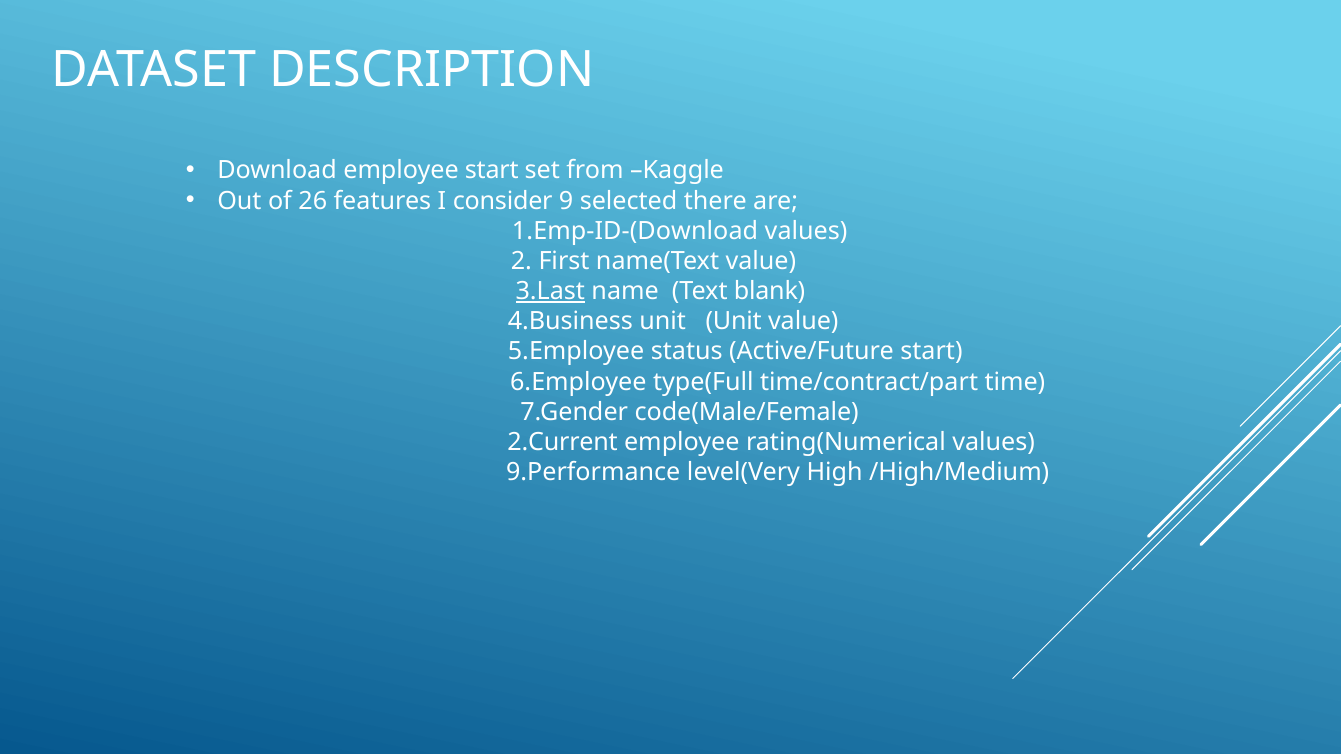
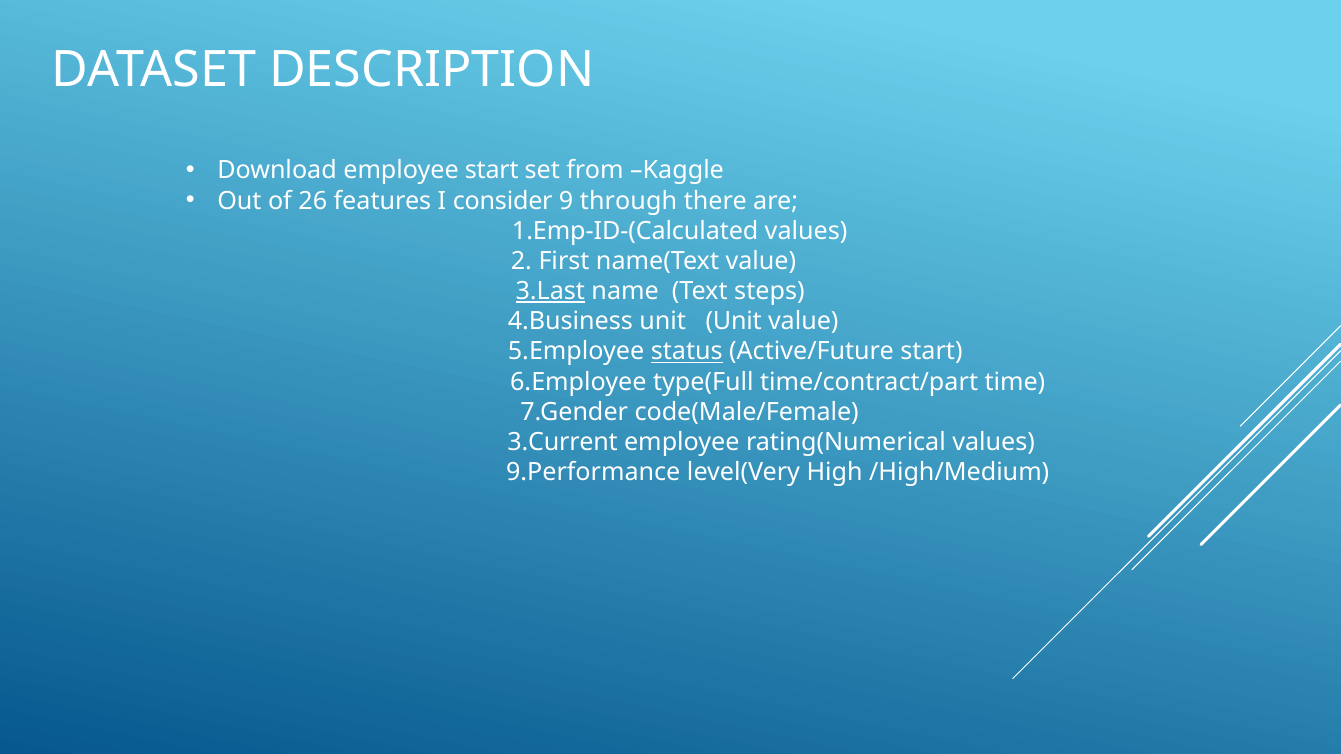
selected: selected -> through
1.Emp-ID-(Download: 1.Emp-ID-(Download -> 1.Emp-ID-(Calculated
blank: blank -> steps
status underline: none -> present
2.Current: 2.Current -> 3.Current
